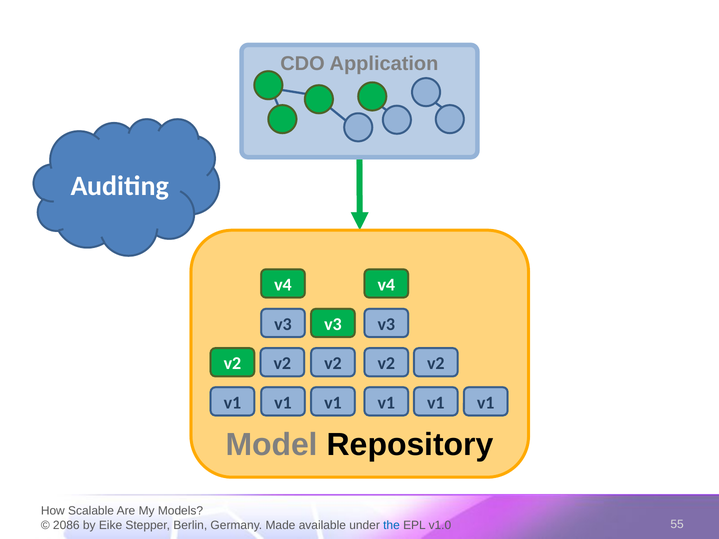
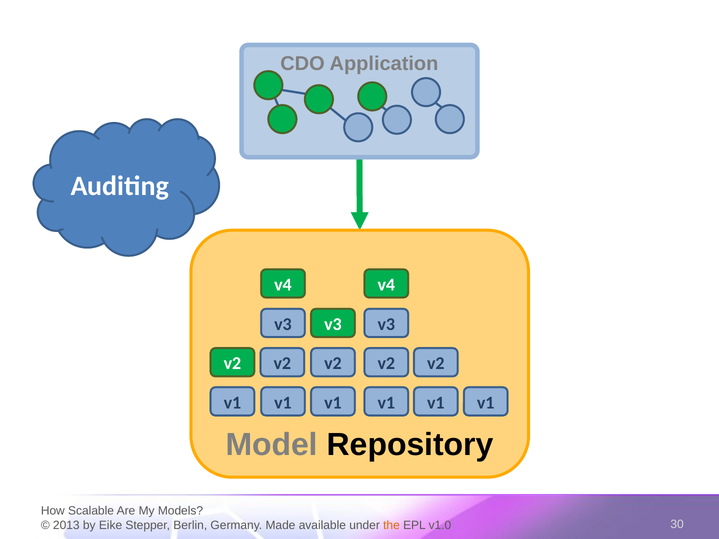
2086: 2086 -> 2013
the colour: blue -> orange
55: 55 -> 30
